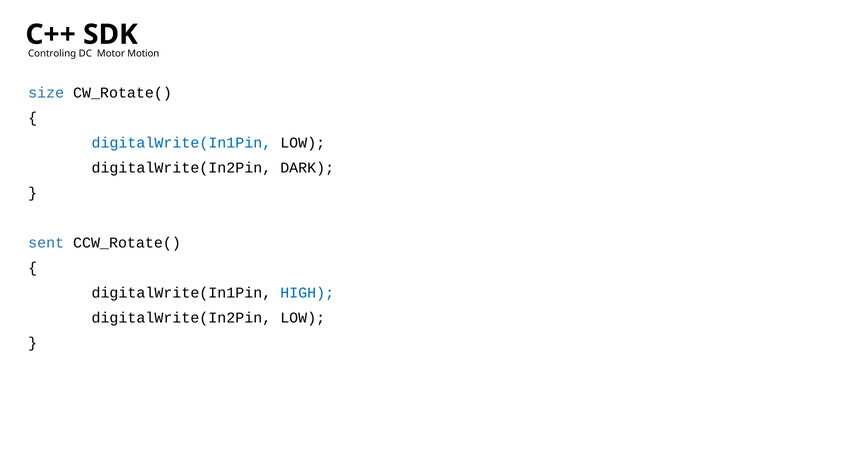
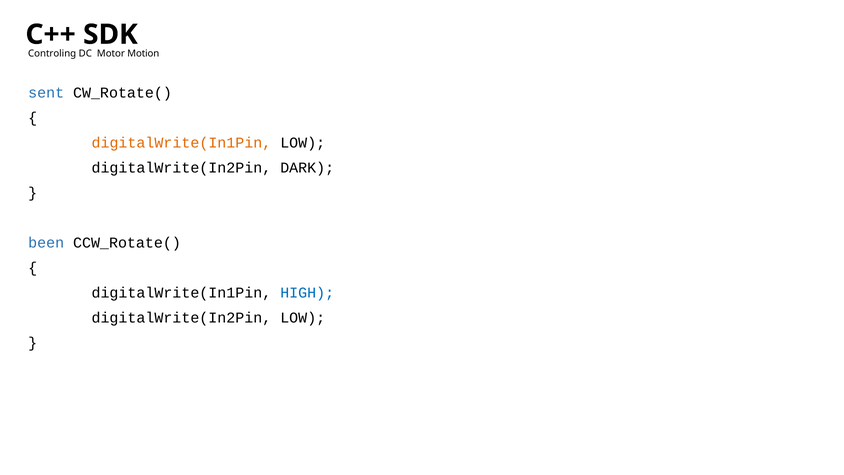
size: size -> sent
digitalWrite(In1Pin at (181, 143) colour: blue -> orange
sent: sent -> been
